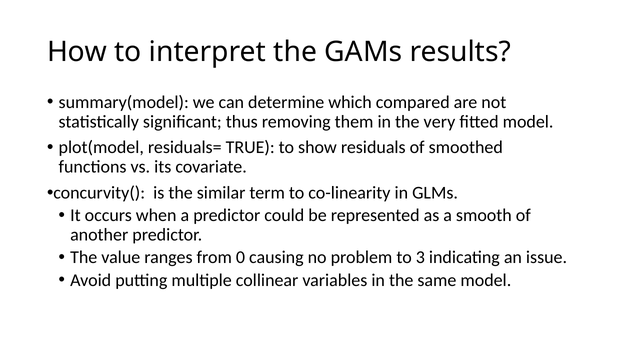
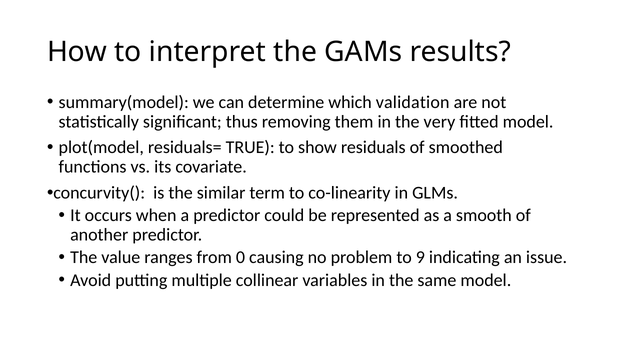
compared: compared -> validation
3: 3 -> 9
